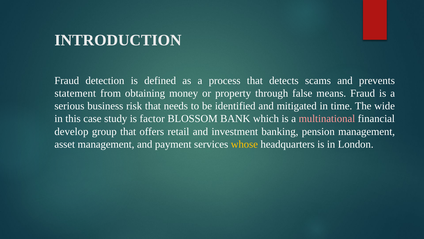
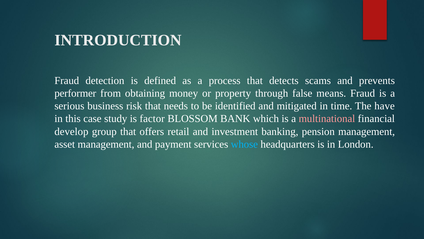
statement: statement -> performer
wide: wide -> have
whose colour: yellow -> light blue
